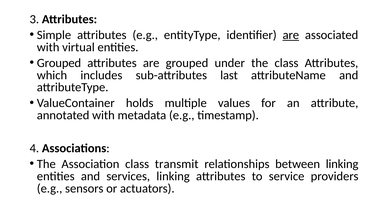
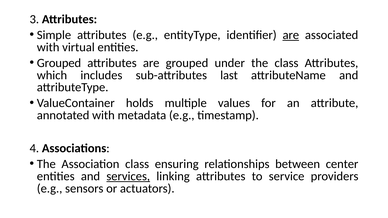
transmit: transmit -> ensuring
between linking: linking -> center
services underline: none -> present
